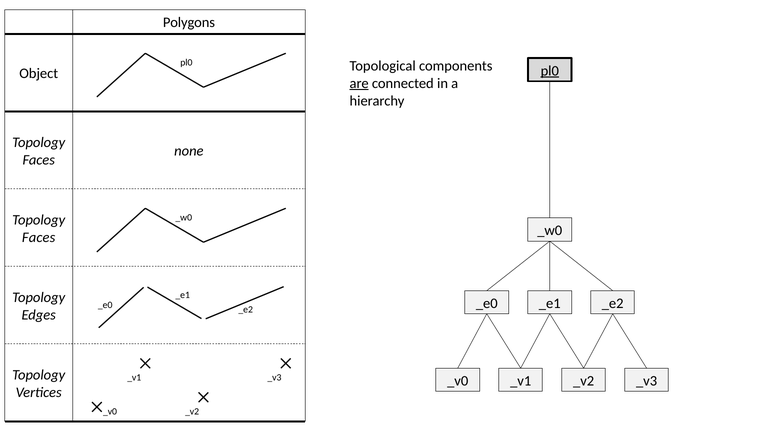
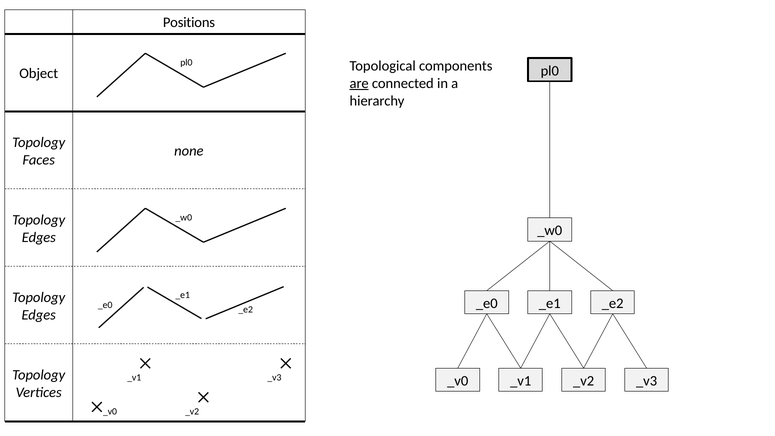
Polygons: Polygons -> Positions
pl0 at (550, 71) underline: present -> none
Faces at (39, 237): Faces -> Edges
